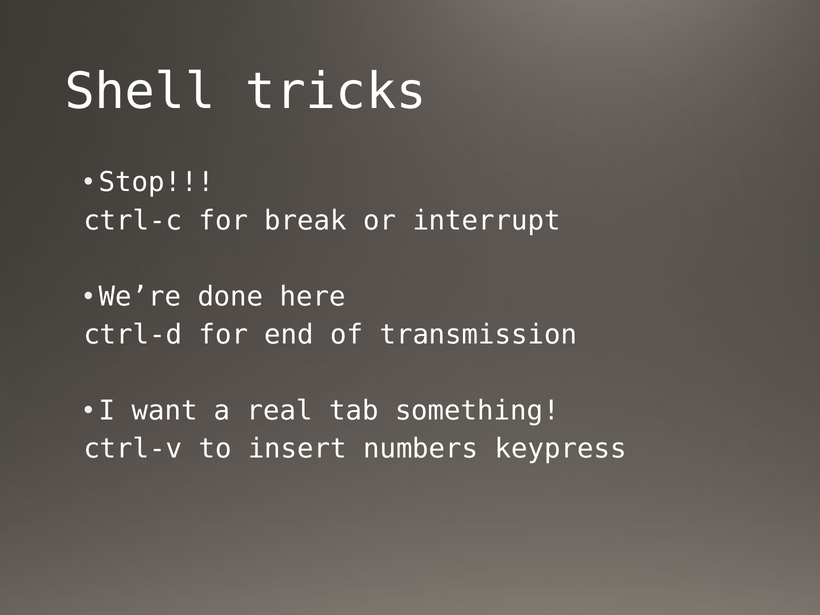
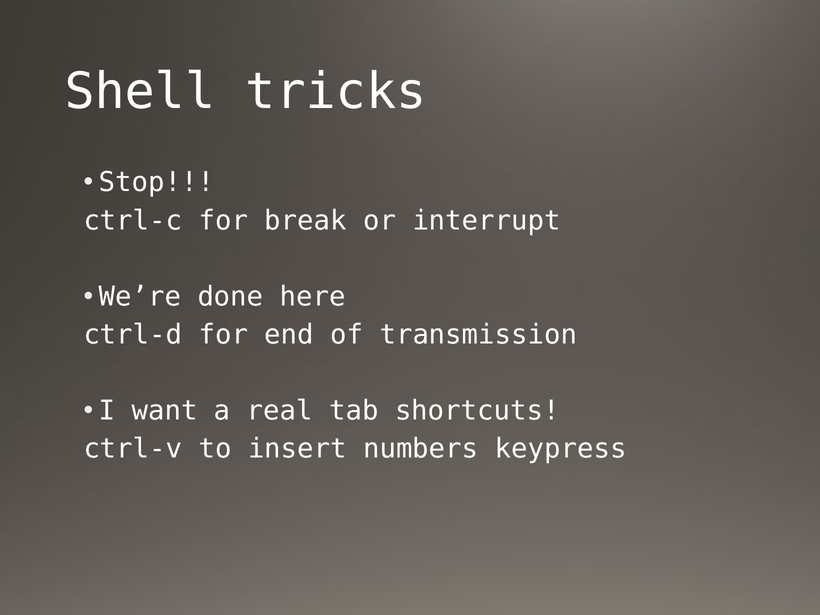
something: something -> shortcuts
